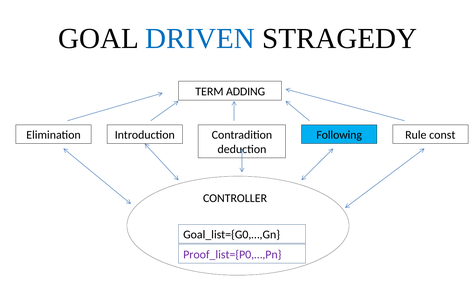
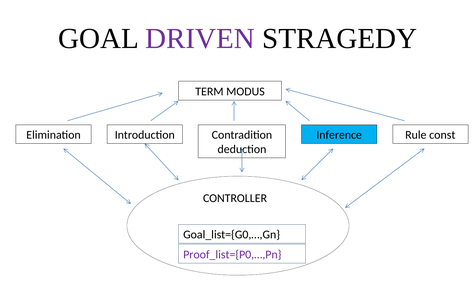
DRIVEN colour: blue -> purple
ADDING: ADDING -> MODUS
Following: Following -> Inference
